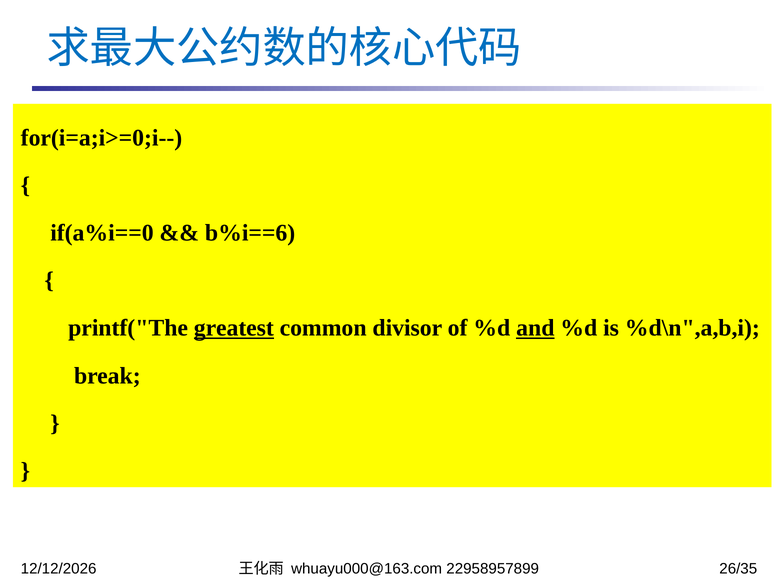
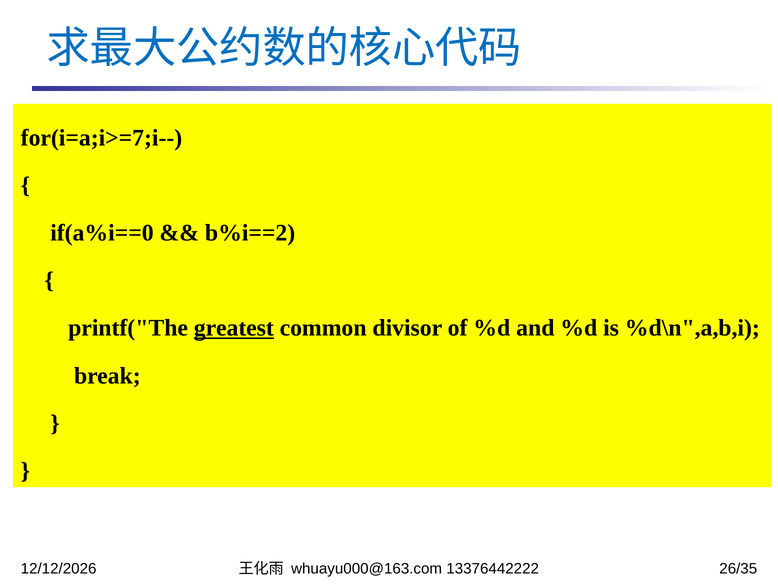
for(i=a;i>=0;i--: for(i=a;i>=0;i-- -> for(i=a;i>=7;i--
b%i==6: b%i==6 -> b%i==2
and underline: present -> none
22958957899: 22958957899 -> 13376442222
